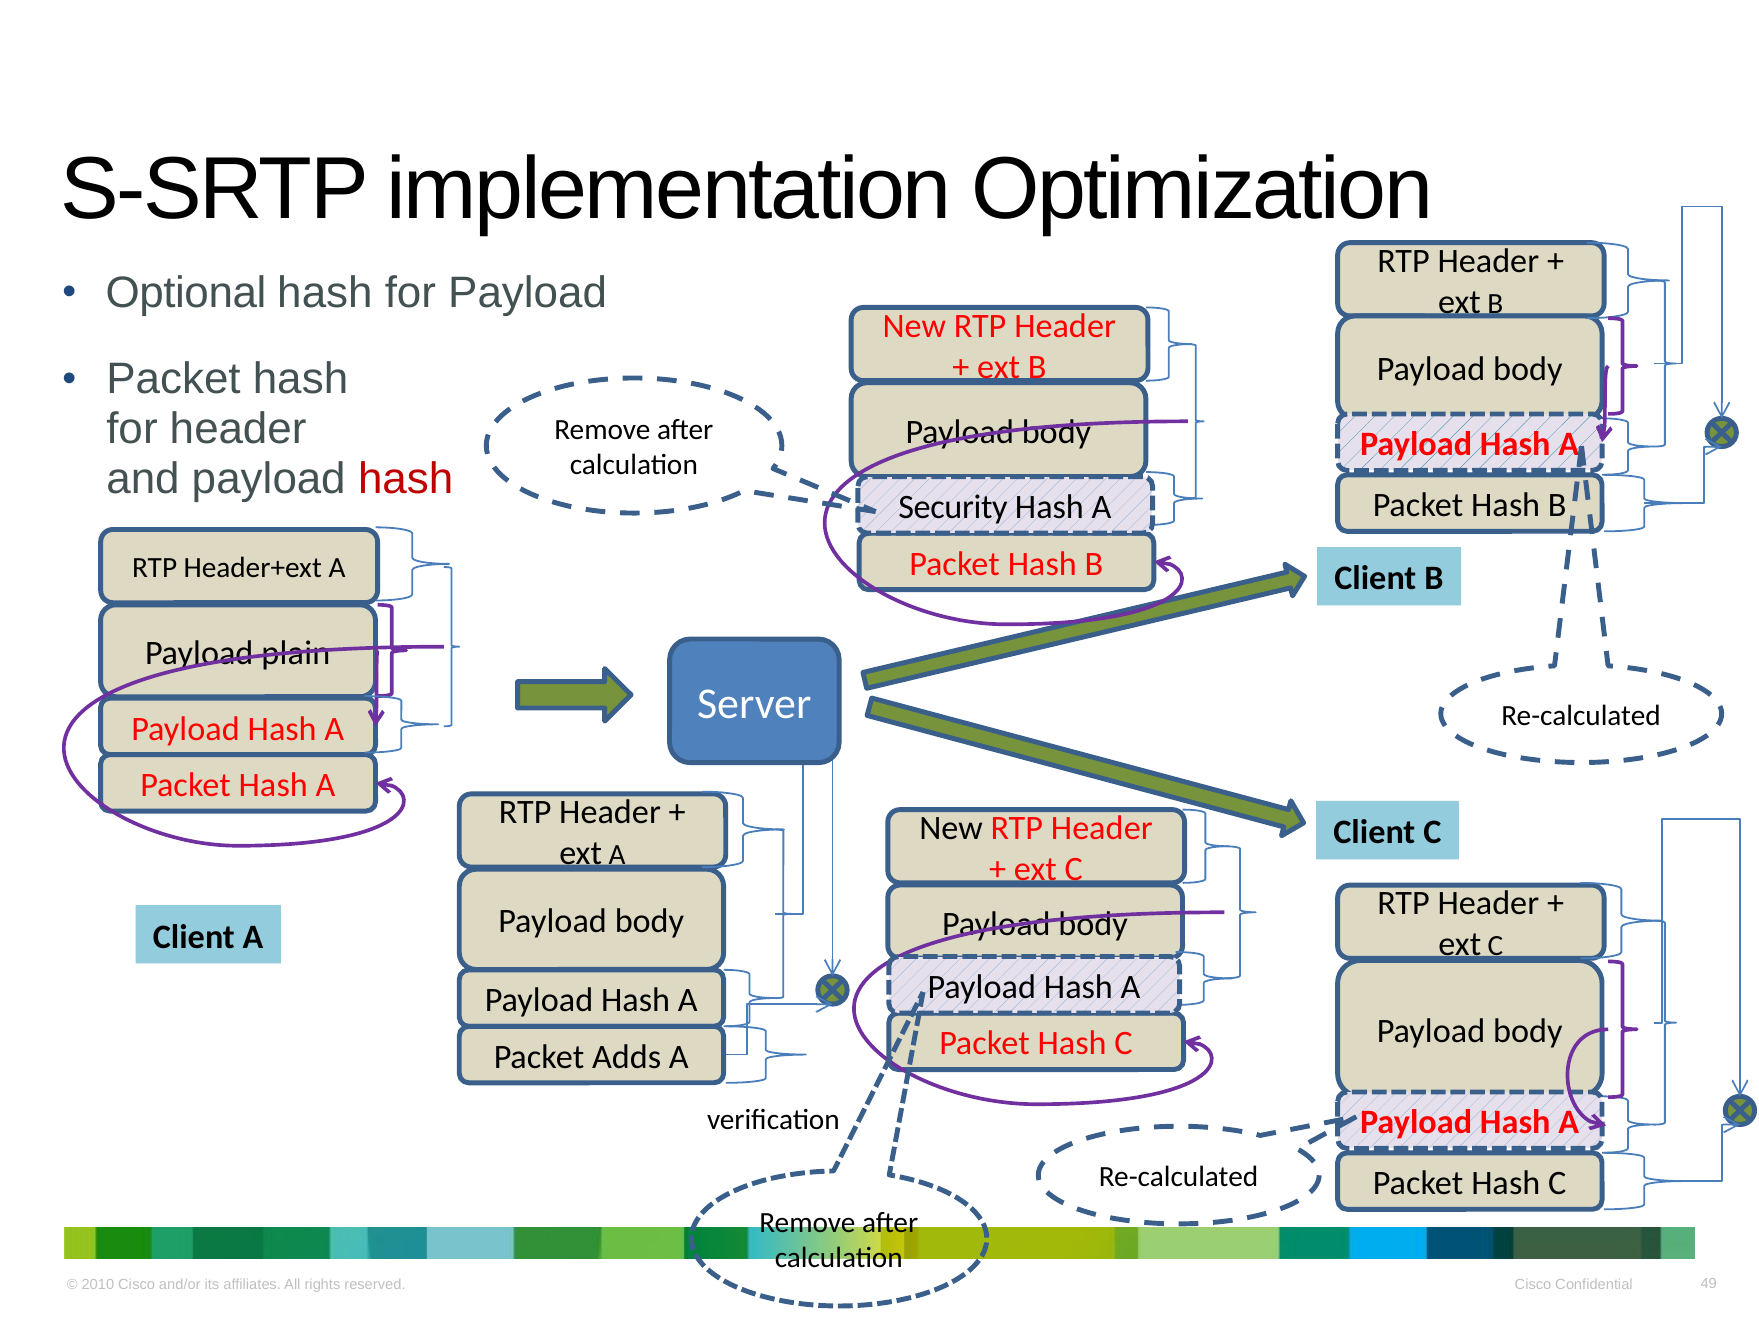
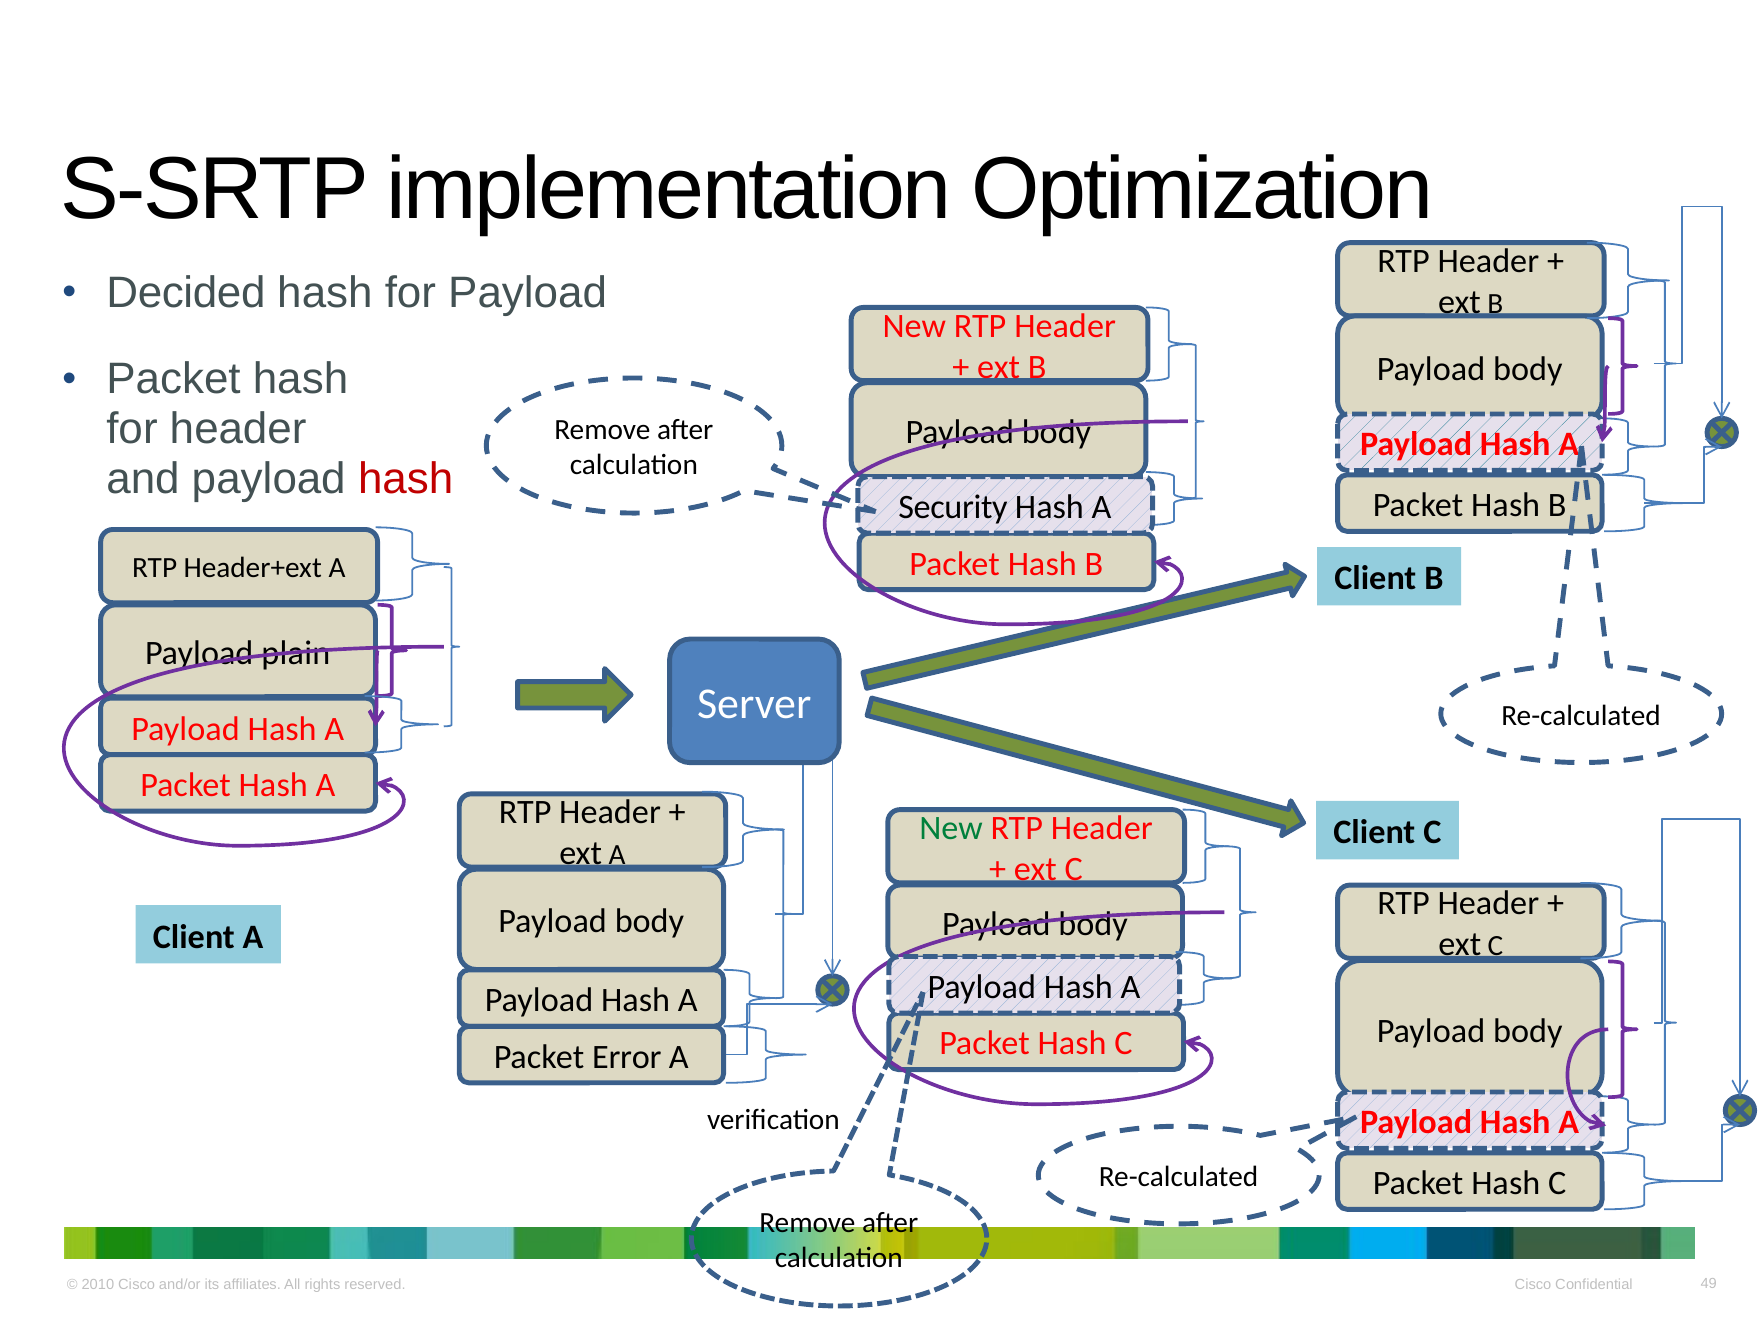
Optional: Optional -> Decided
New at (951, 828) colour: black -> green
Adds: Adds -> Error
